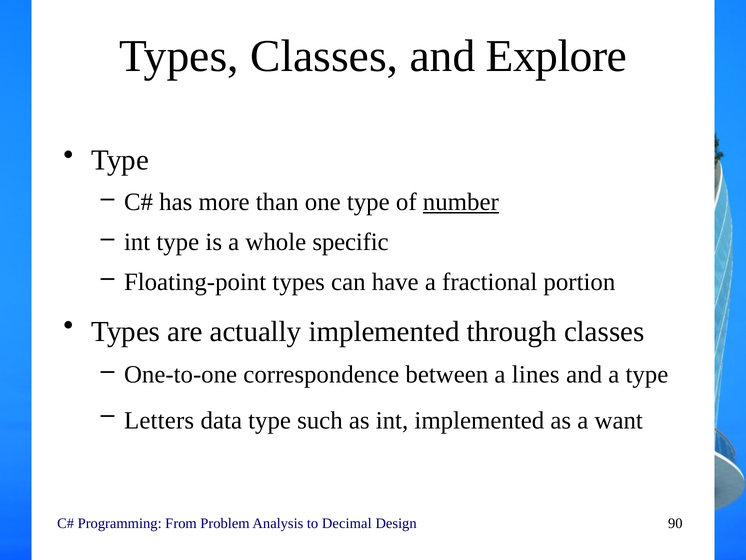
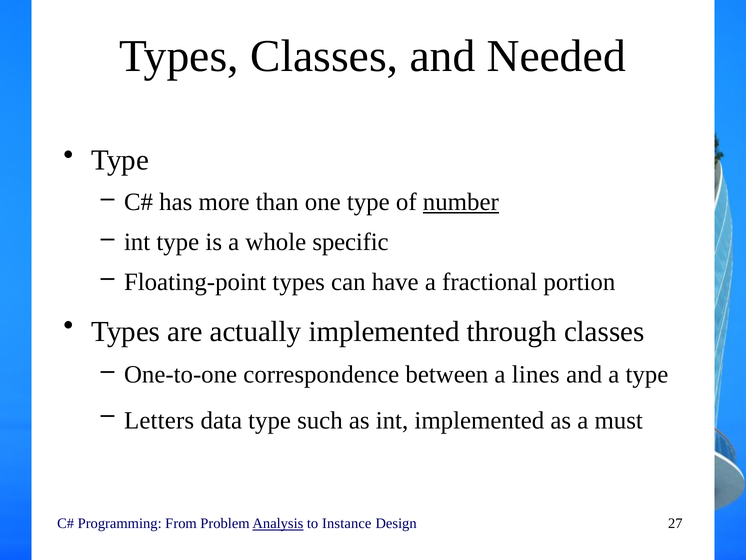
Explore: Explore -> Needed
want: want -> must
Analysis underline: none -> present
Decimal: Decimal -> Instance
90: 90 -> 27
